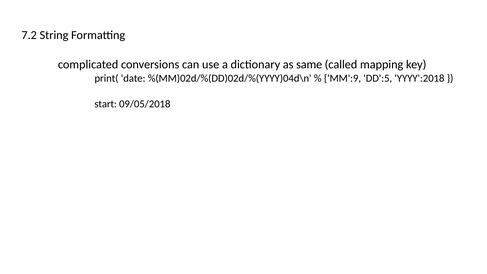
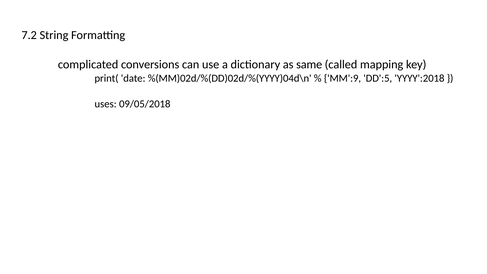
start: start -> uses
